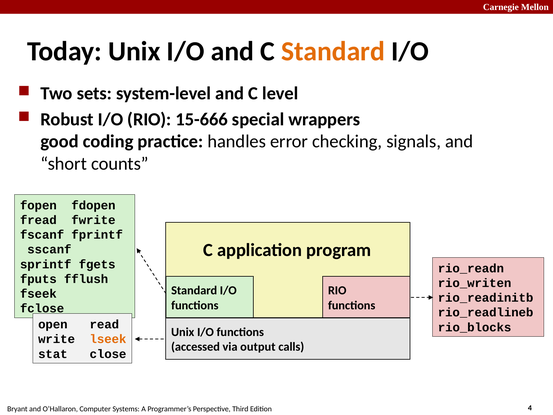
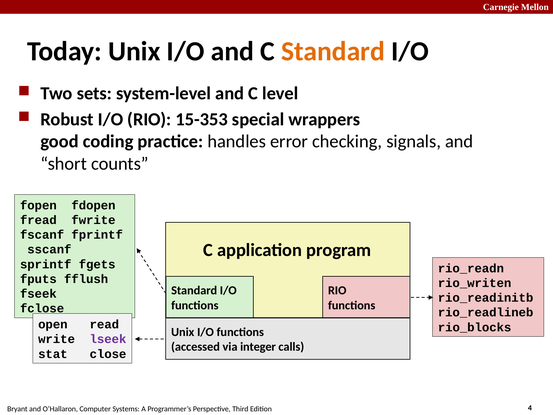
15-666: 15-666 -> 15-353
lseek colour: orange -> purple
output: output -> integer
